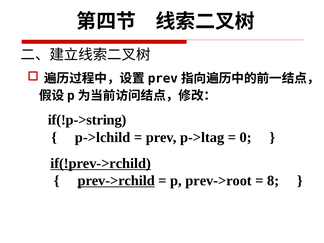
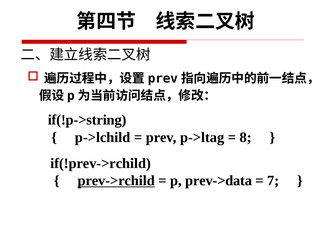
0: 0 -> 8
if(!prev->rchild underline: present -> none
prev->root: prev->root -> prev->data
8: 8 -> 7
